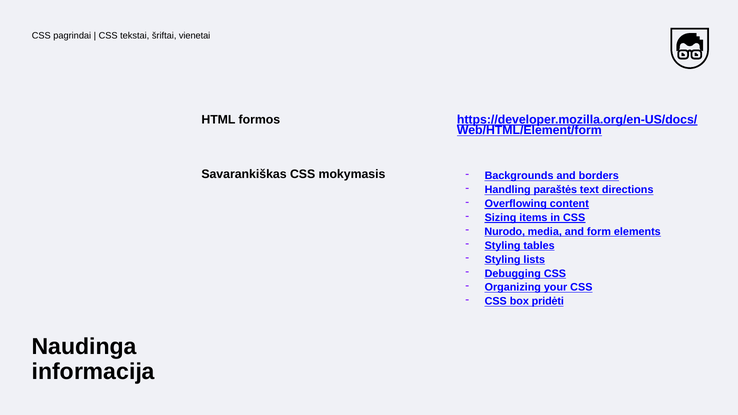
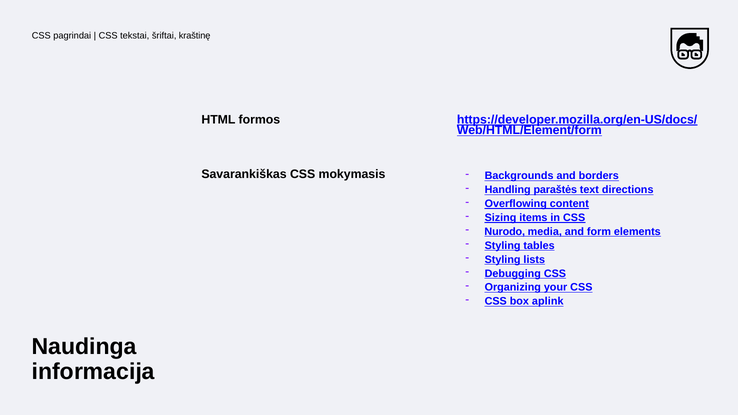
vienetai: vienetai -> kraštinę
pridėti: pridėti -> aplink
